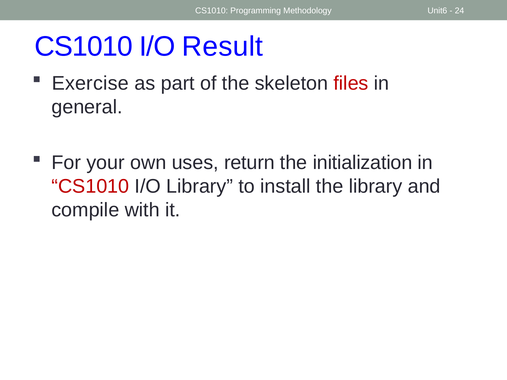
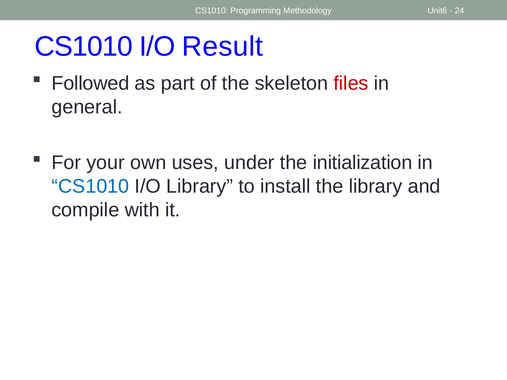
Exercise: Exercise -> Followed
return: return -> under
CS1010 at (90, 186) colour: red -> blue
